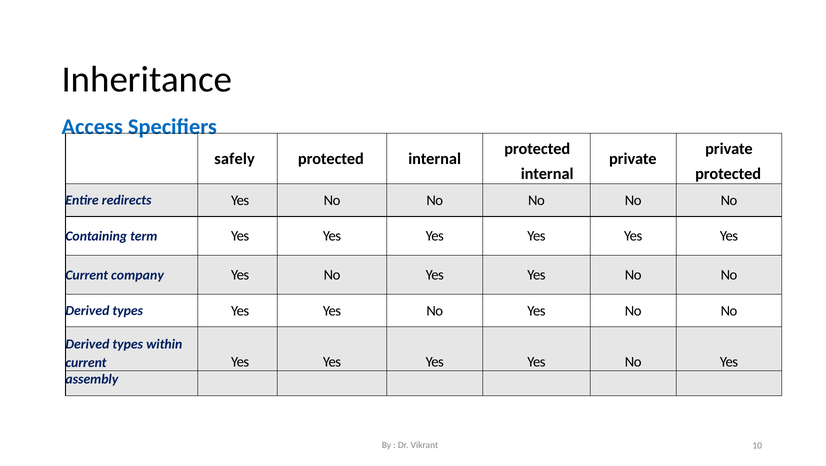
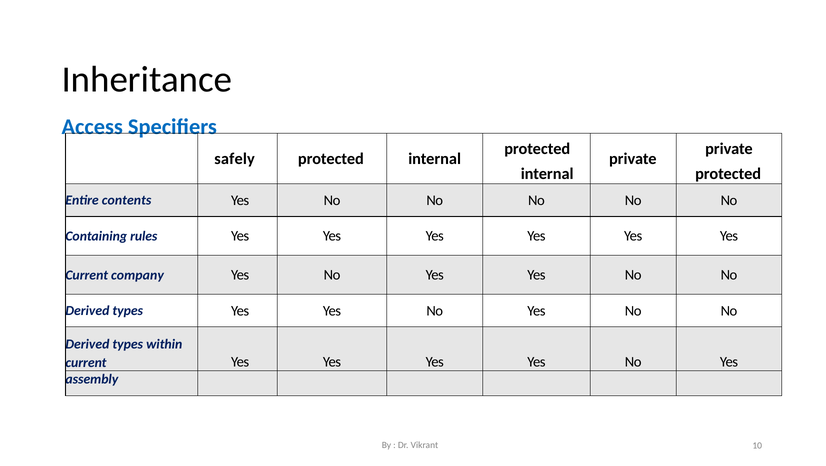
redirects: redirects -> contents
term: term -> rules
